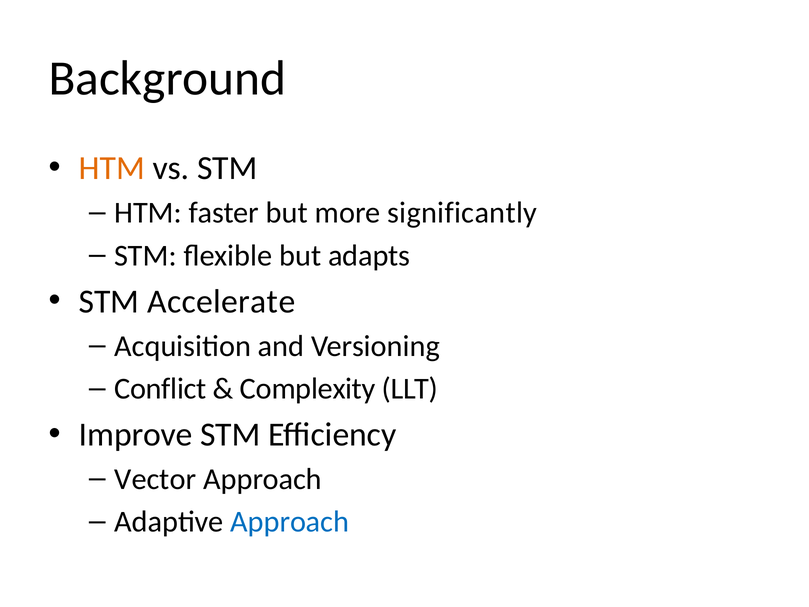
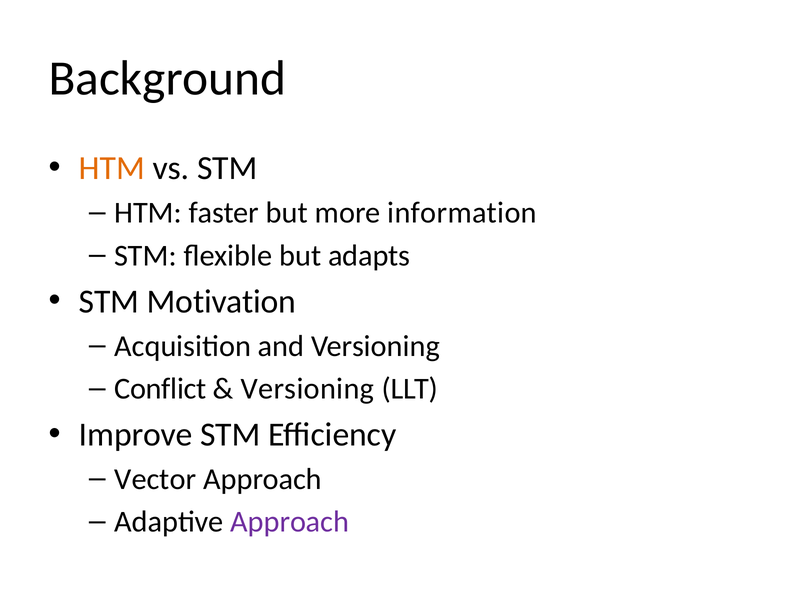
significantly: significantly -> information
Accelerate: Accelerate -> Motivation
Complexity at (308, 389): Complexity -> Versioning
Approach at (290, 522) colour: blue -> purple
